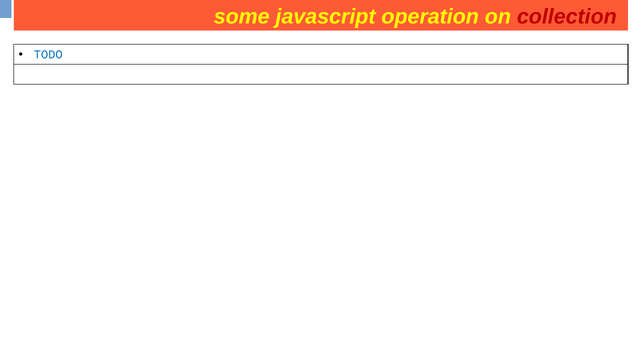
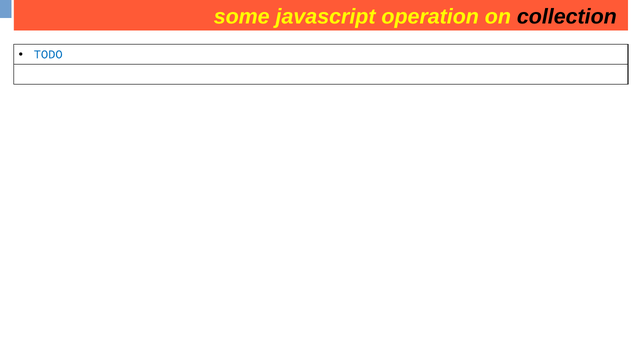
collection at (567, 17) colour: red -> black
